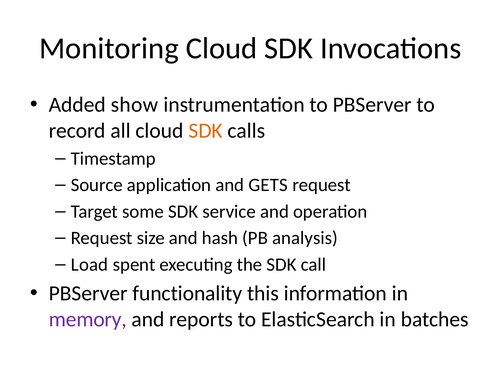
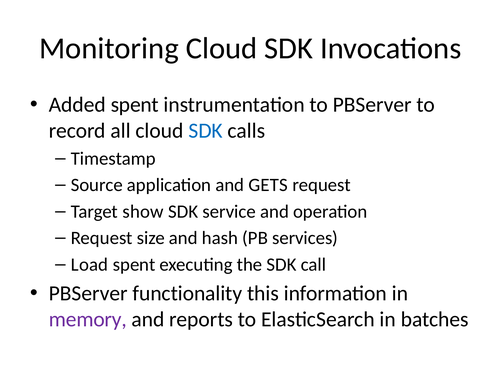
Added show: show -> spent
SDK at (206, 131) colour: orange -> blue
some: some -> show
analysis: analysis -> services
